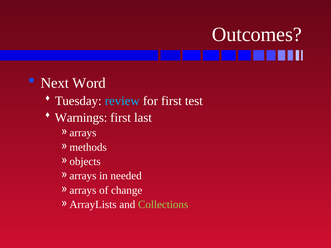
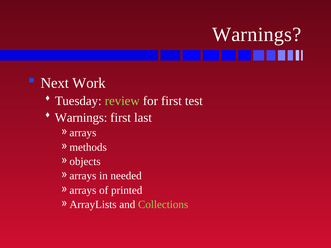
Outcomes at (257, 35): Outcomes -> Warnings
Word: Word -> Work
review colour: light blue -> light green
change: change -> printed
